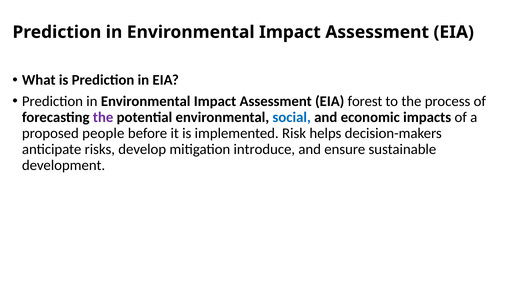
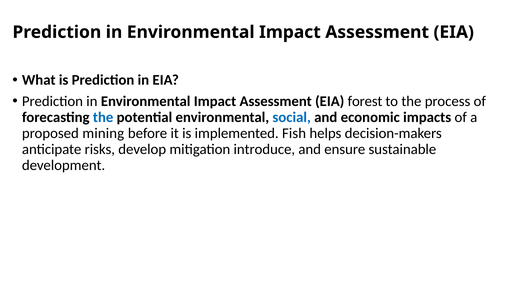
the at (103, 117) colour: purple -> blue
people: people -> mining
Risk: Risk -> Fish
